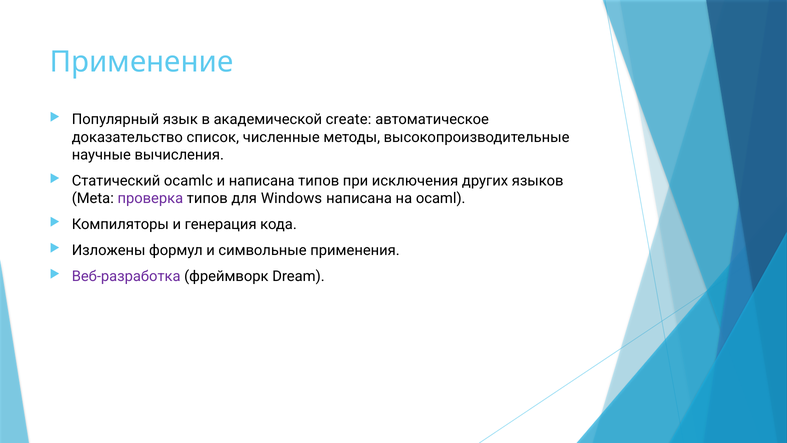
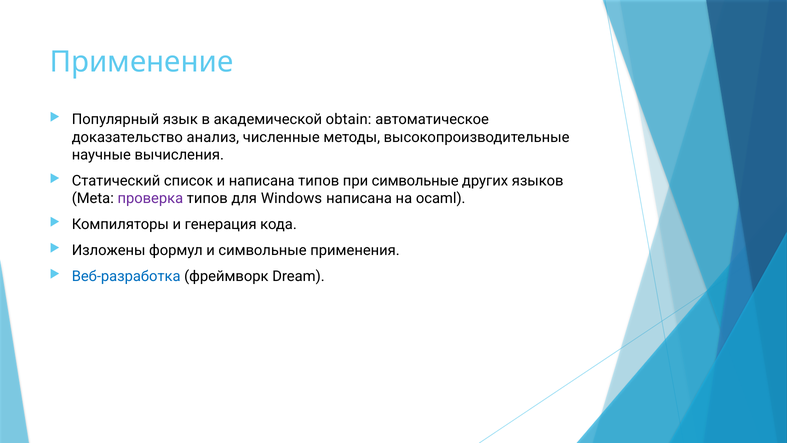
create: create -> obtain
список: список -> анализ
ocamlc: ocamlc -> список
при исключения: исключения -> символьные
Веб-разработка colour: purple -> blue
